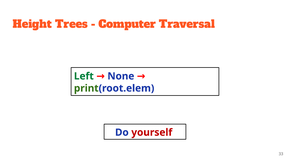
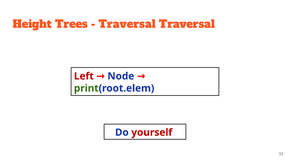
Computer at (127, 24): Computer -> Traversal
Left colour: green -> red
None: None -> Node
